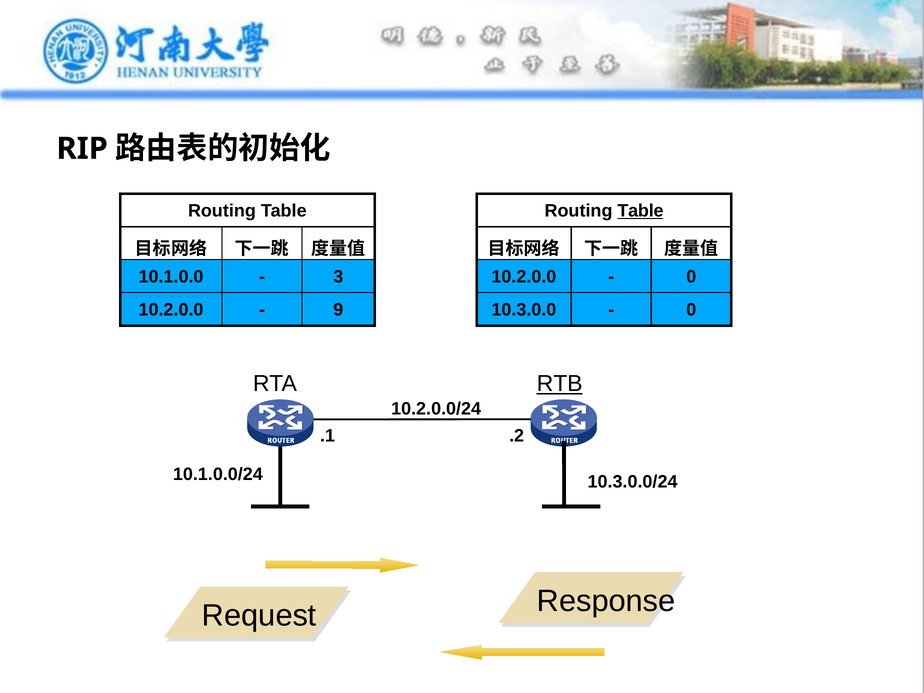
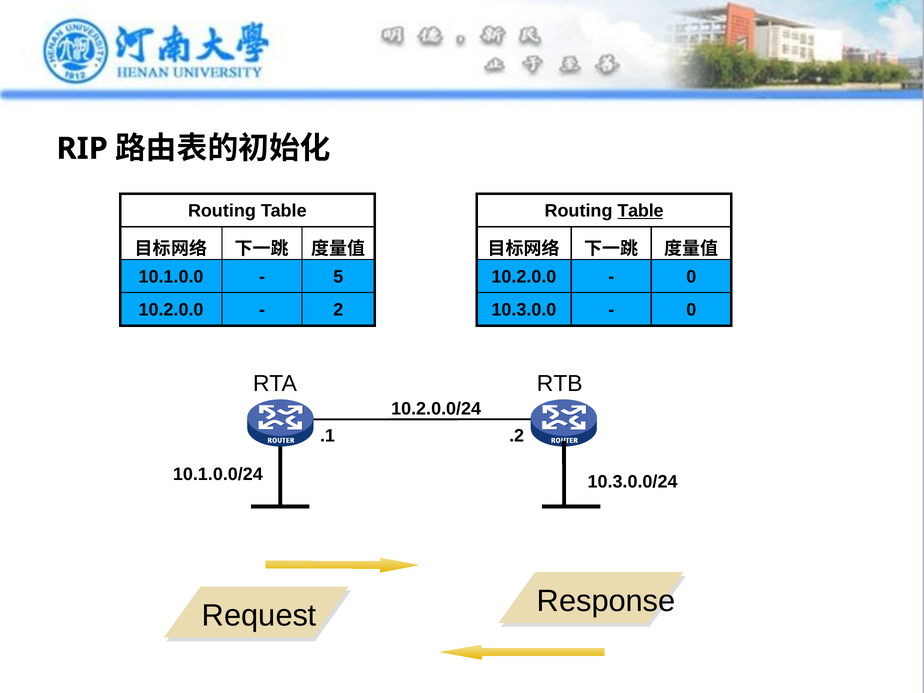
3: 3 -> 5
9: 9 -> 2
RTB underline: present -> none
